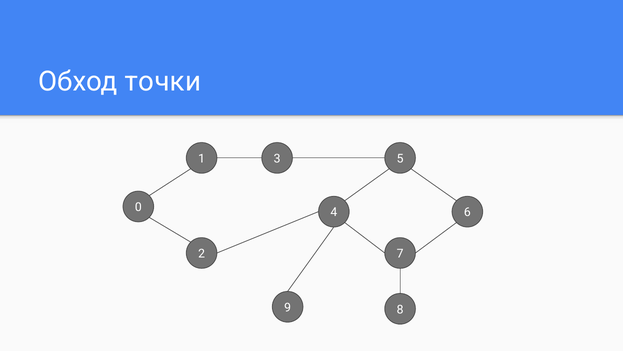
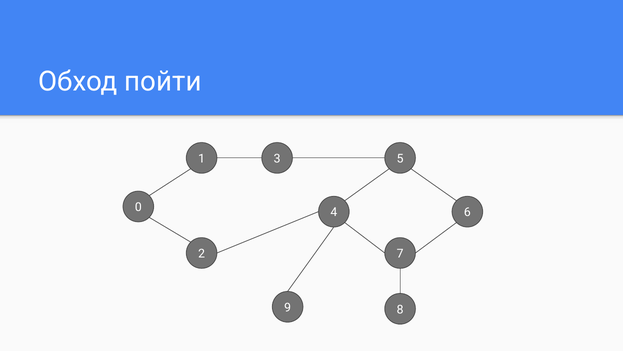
точки: точки -> пойти
